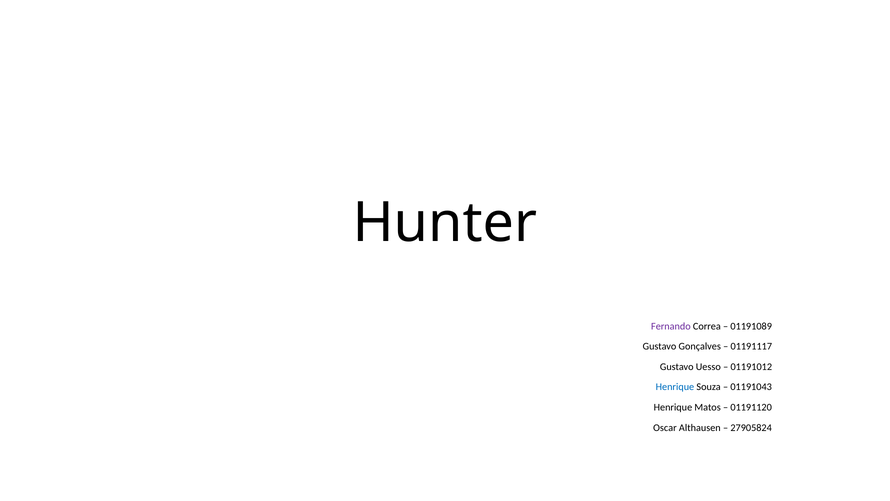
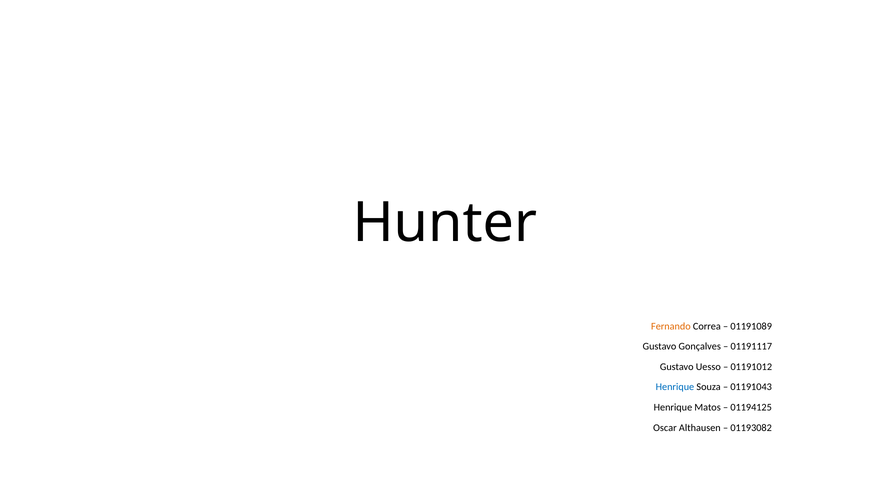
Fernando colour: purple -> orange
01191120: 01191120 -> 01194125
27905824: 27905824 -> 01193082
